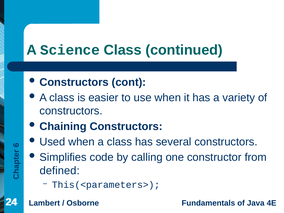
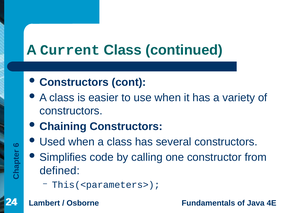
Science: Science -> Current
